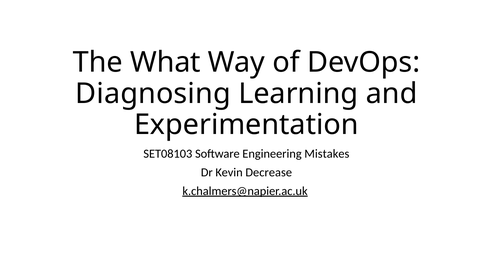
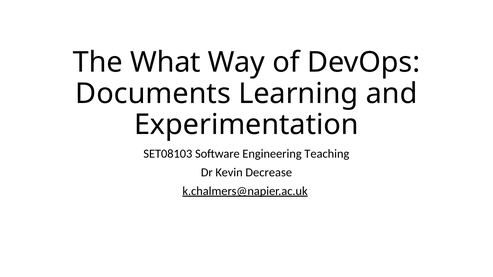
Diagnosing: Diagnosing -> Documents
Mistakes: Mistakes -> Teaching
